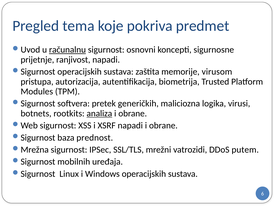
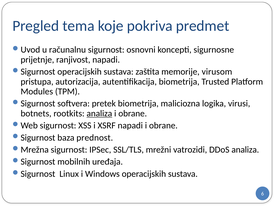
računalnu underline: present -> none
pretek generičkih: generičkih -> biometrija
DDoS putem: putem -> analiza
